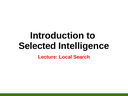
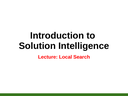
Selected: Selected -> Solution
